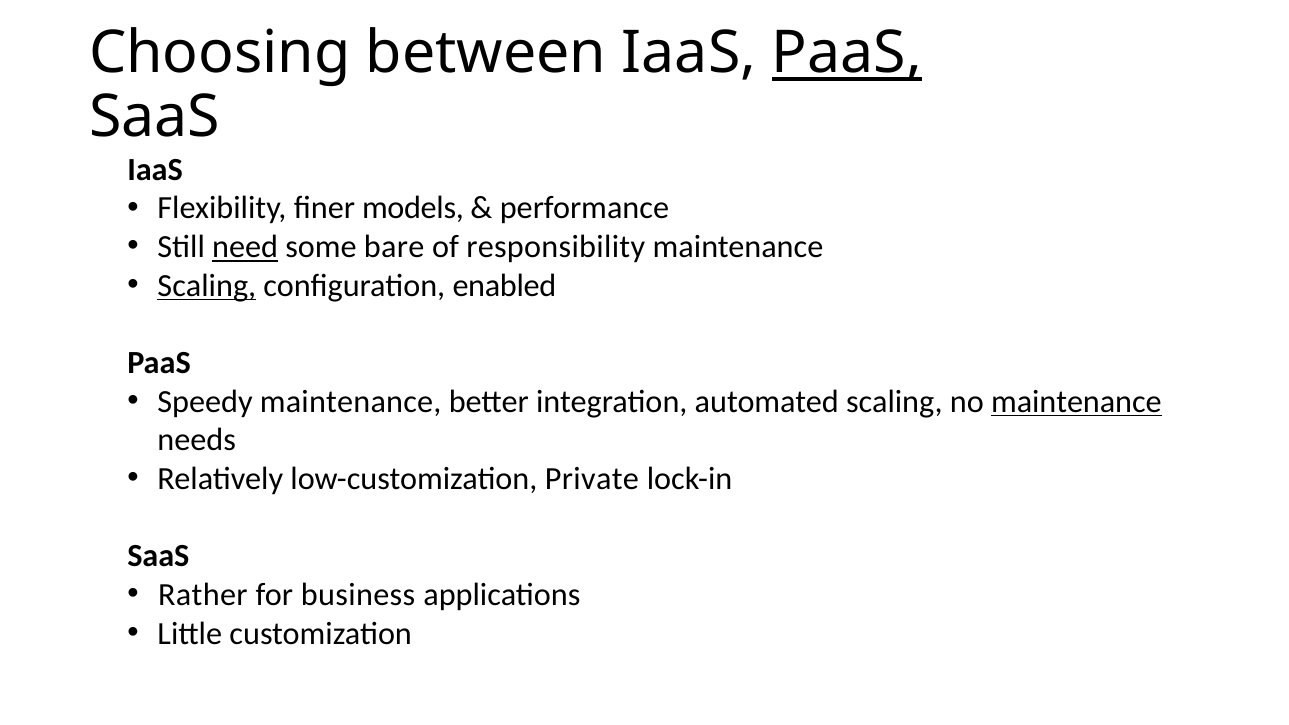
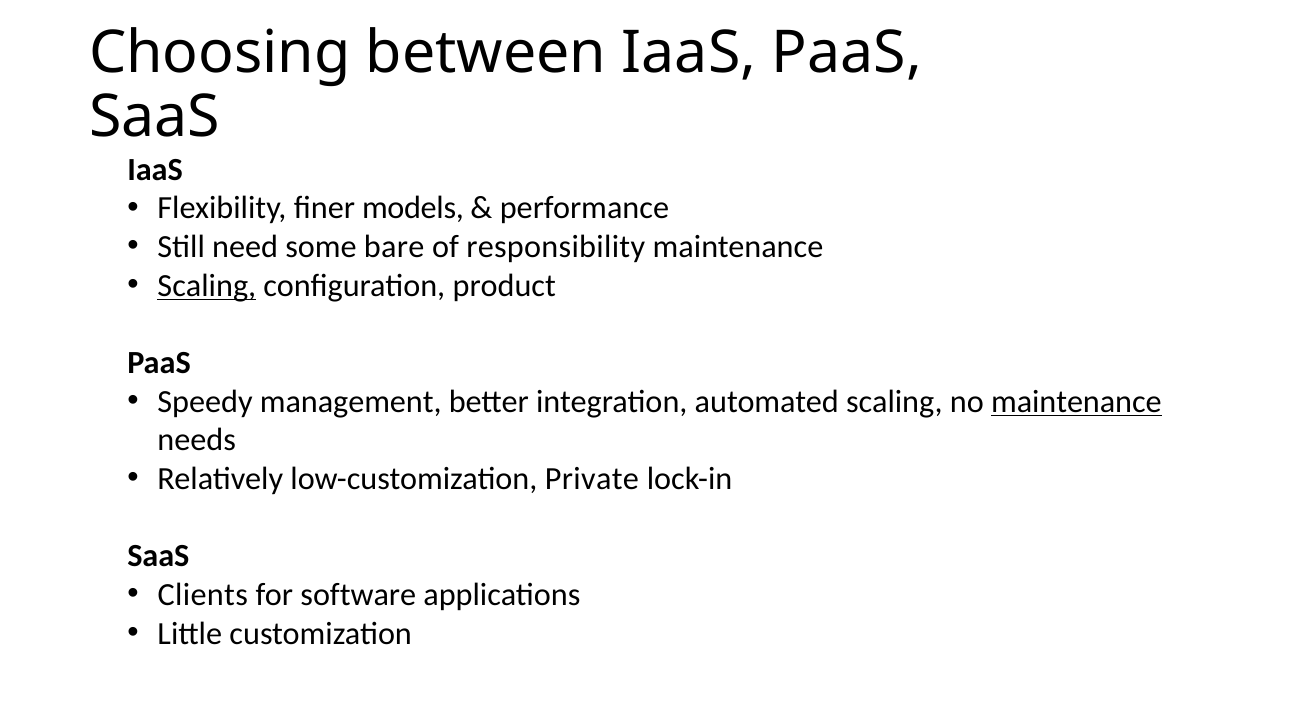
PaaS at (847, 53) underline: present -> none
need underline: present -> none
enabled: enabled -> product
Speedy maintenance: maintenance -> management
Rather: Rather -> Clients
business: business -> software
